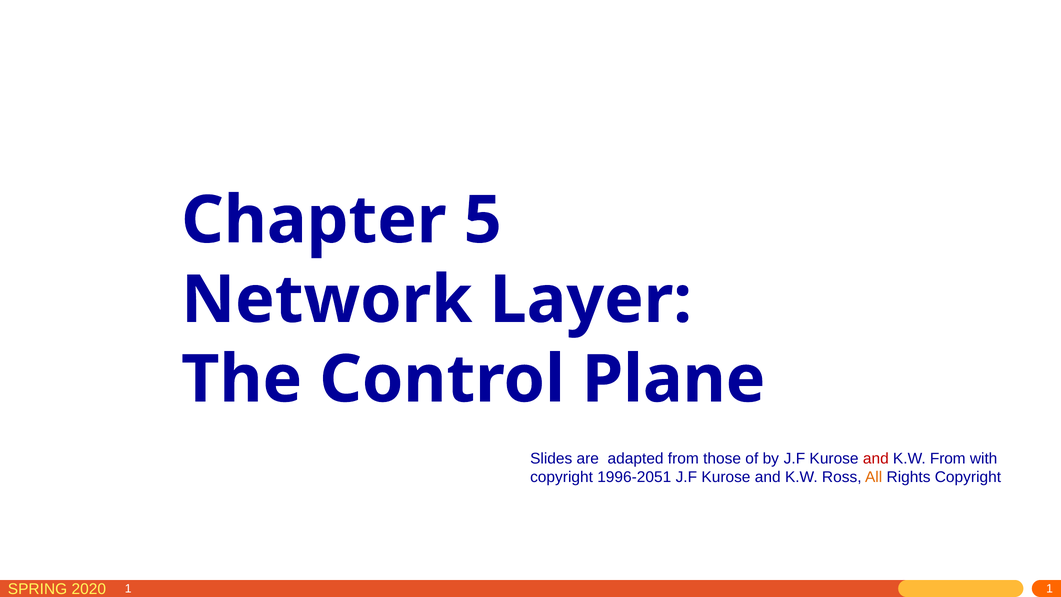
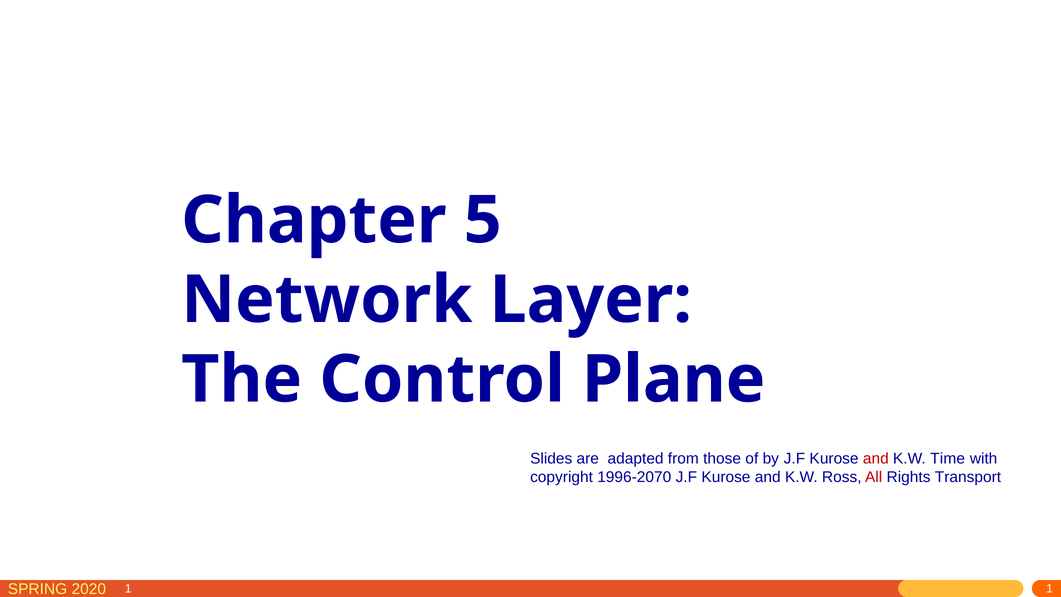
K.W From: From -> Time
1996-2051: 1996-2051 -> 1996-2070
All colour: orange -> red
Rights Copyright: Copyright -> Transport
